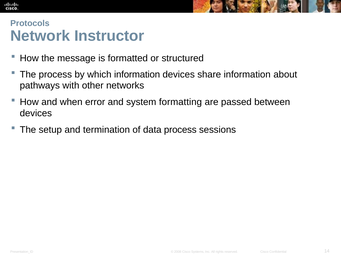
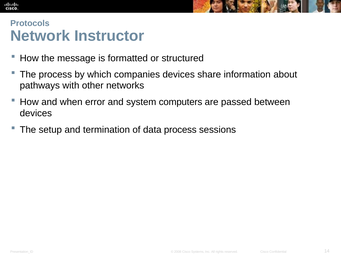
which information: information -> companies
formatting: formatting -> computers
